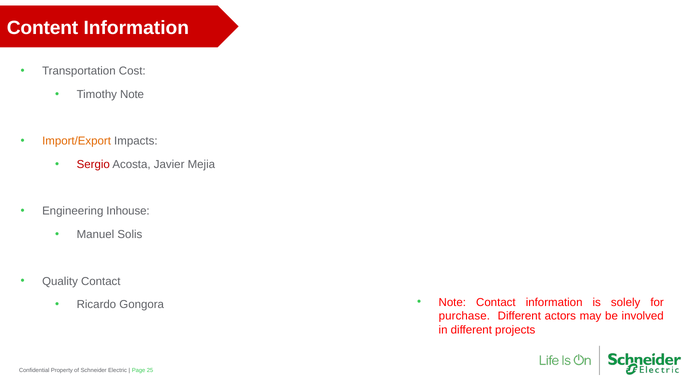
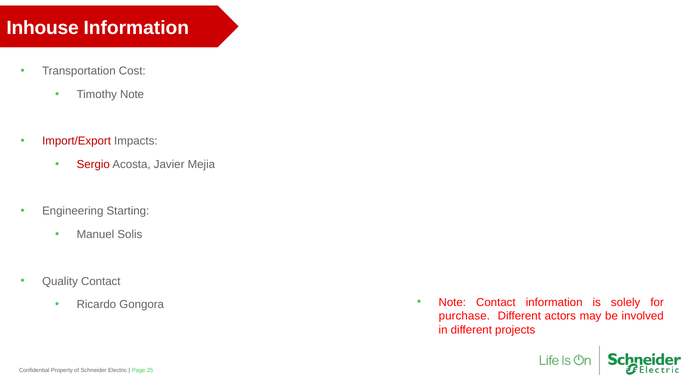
Content: Content -> Inhouse
Import/Export colour: orange -> red
Inhouse: Inhouse -> Starting
